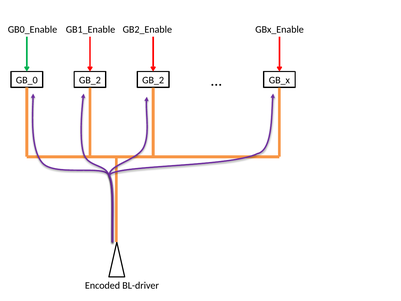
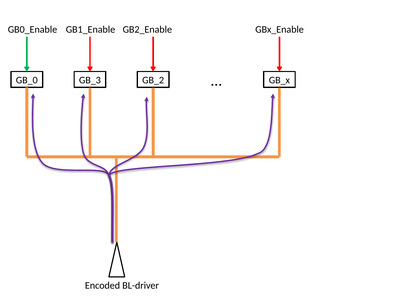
GB_0 GB_2: GB_2 -> GB_3
